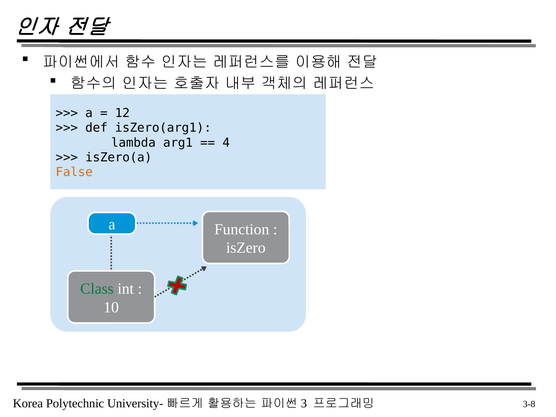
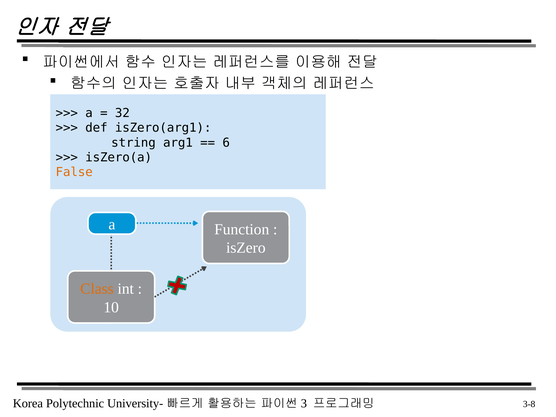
12: 12 -> 32
lambda: lambda -> string
4: 4 -> 6
Class colour: green -> orange
